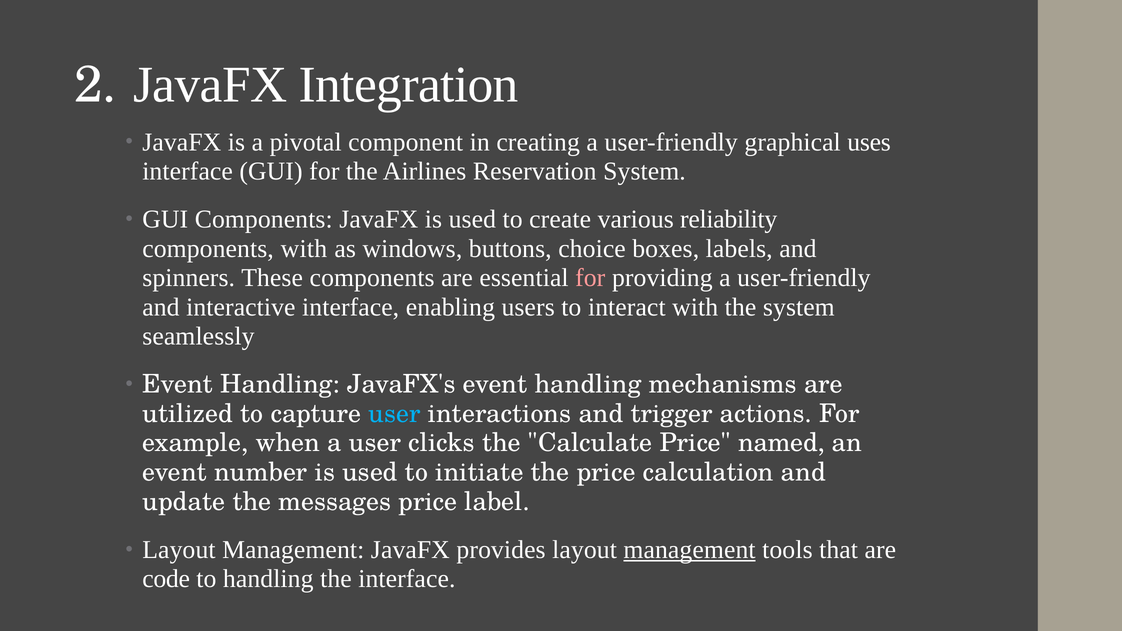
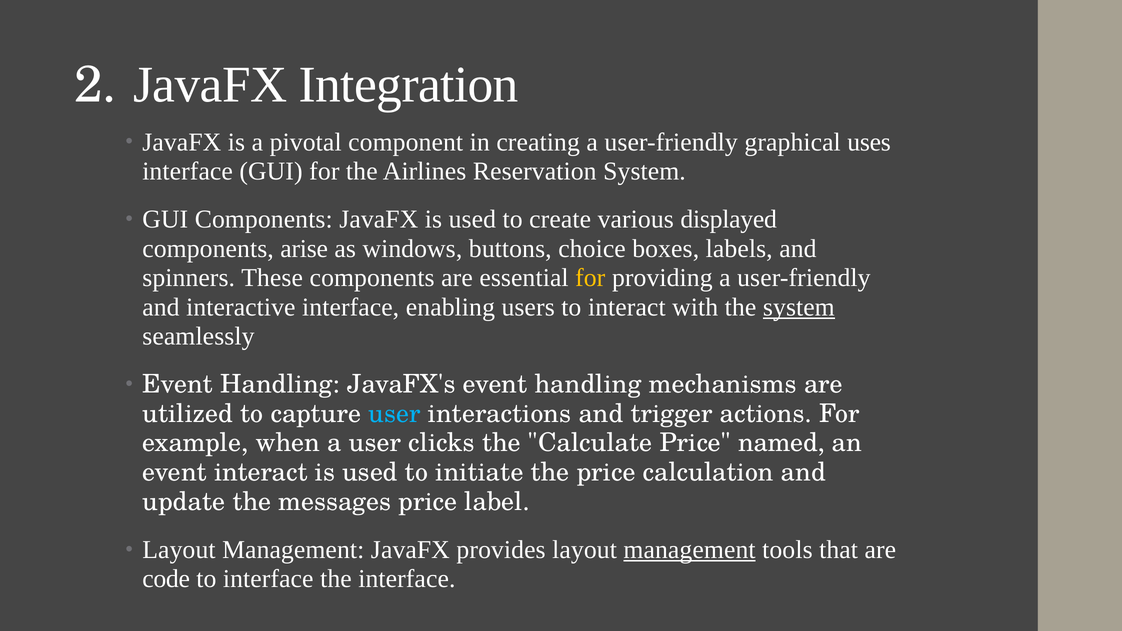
reliability: reliability -> displayed
components with: with -> arise
for at (590, 278) colour: pink -> yellow
system at (799, 307) underline: none -> present
event number: number -> interact
to handling: handling -> interface
